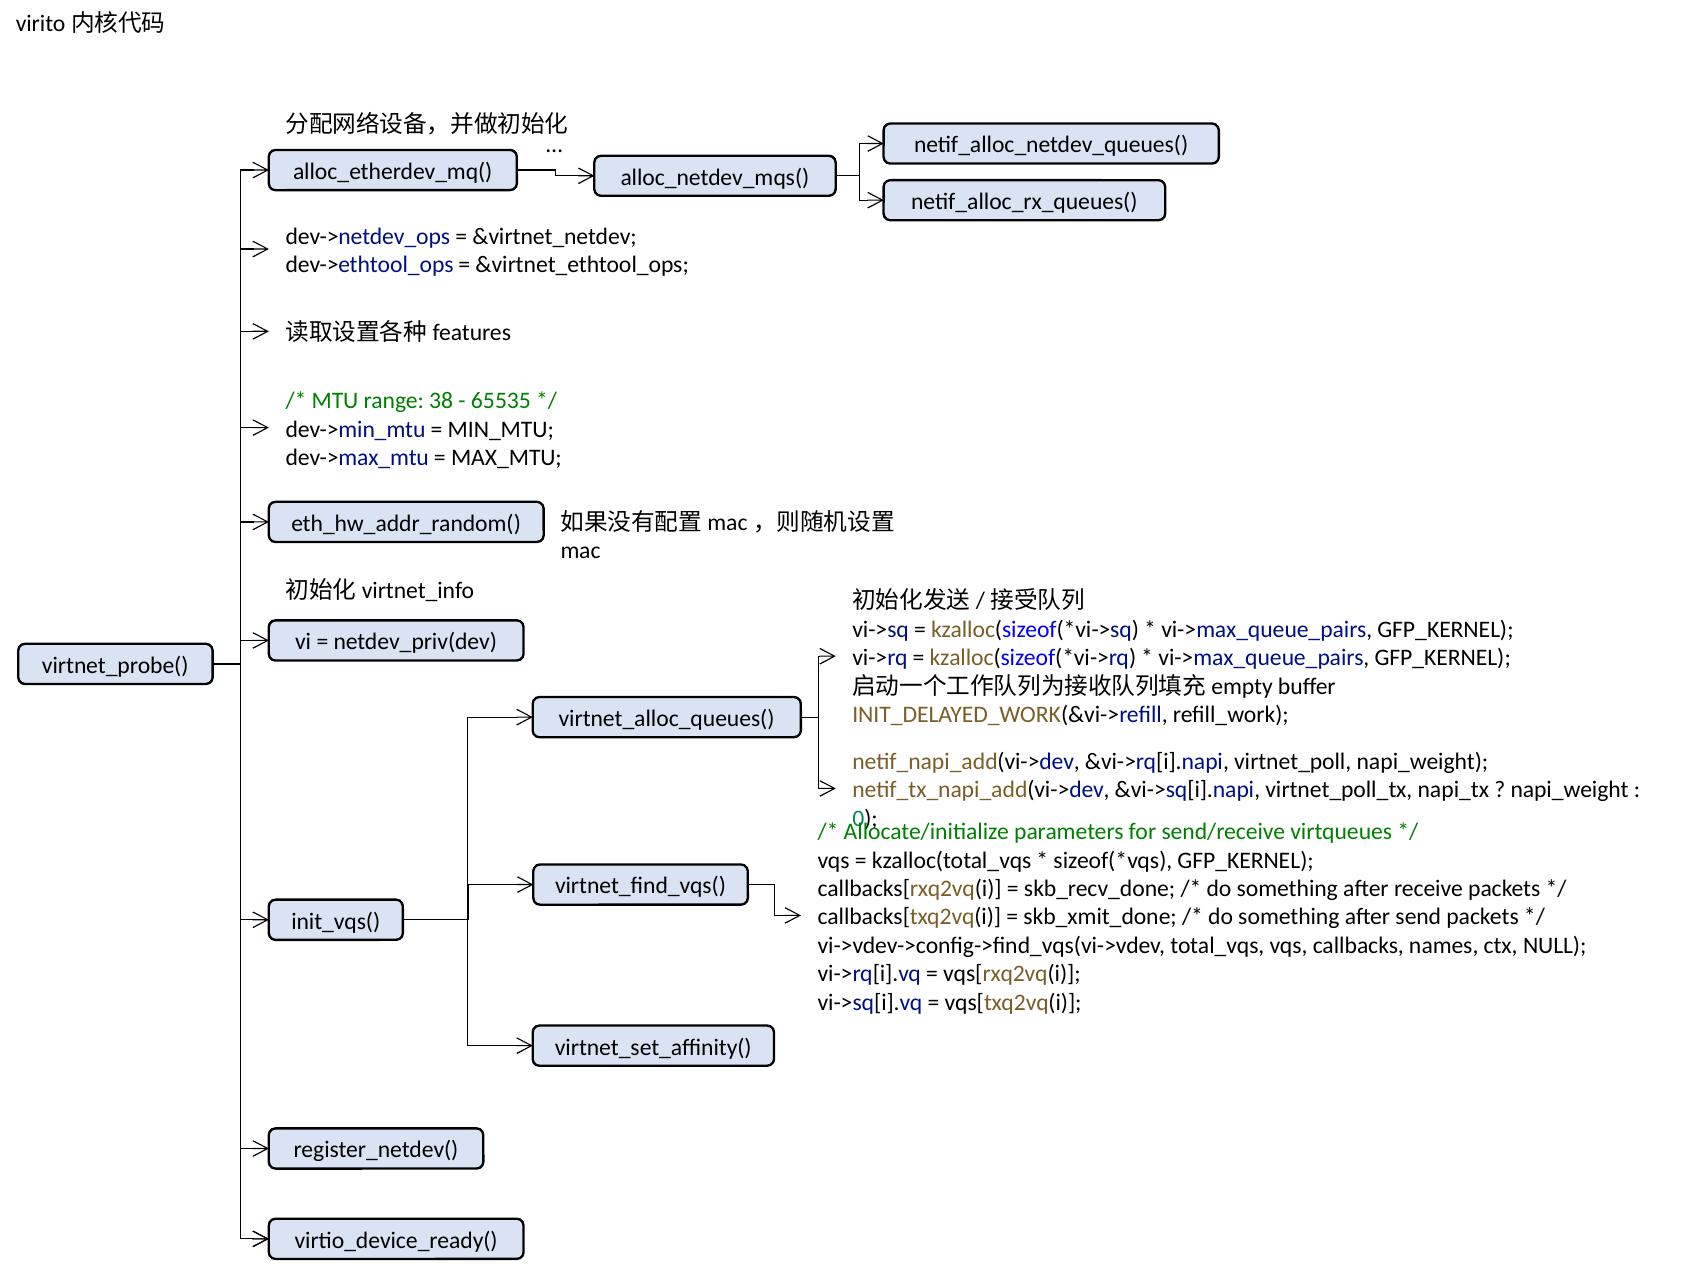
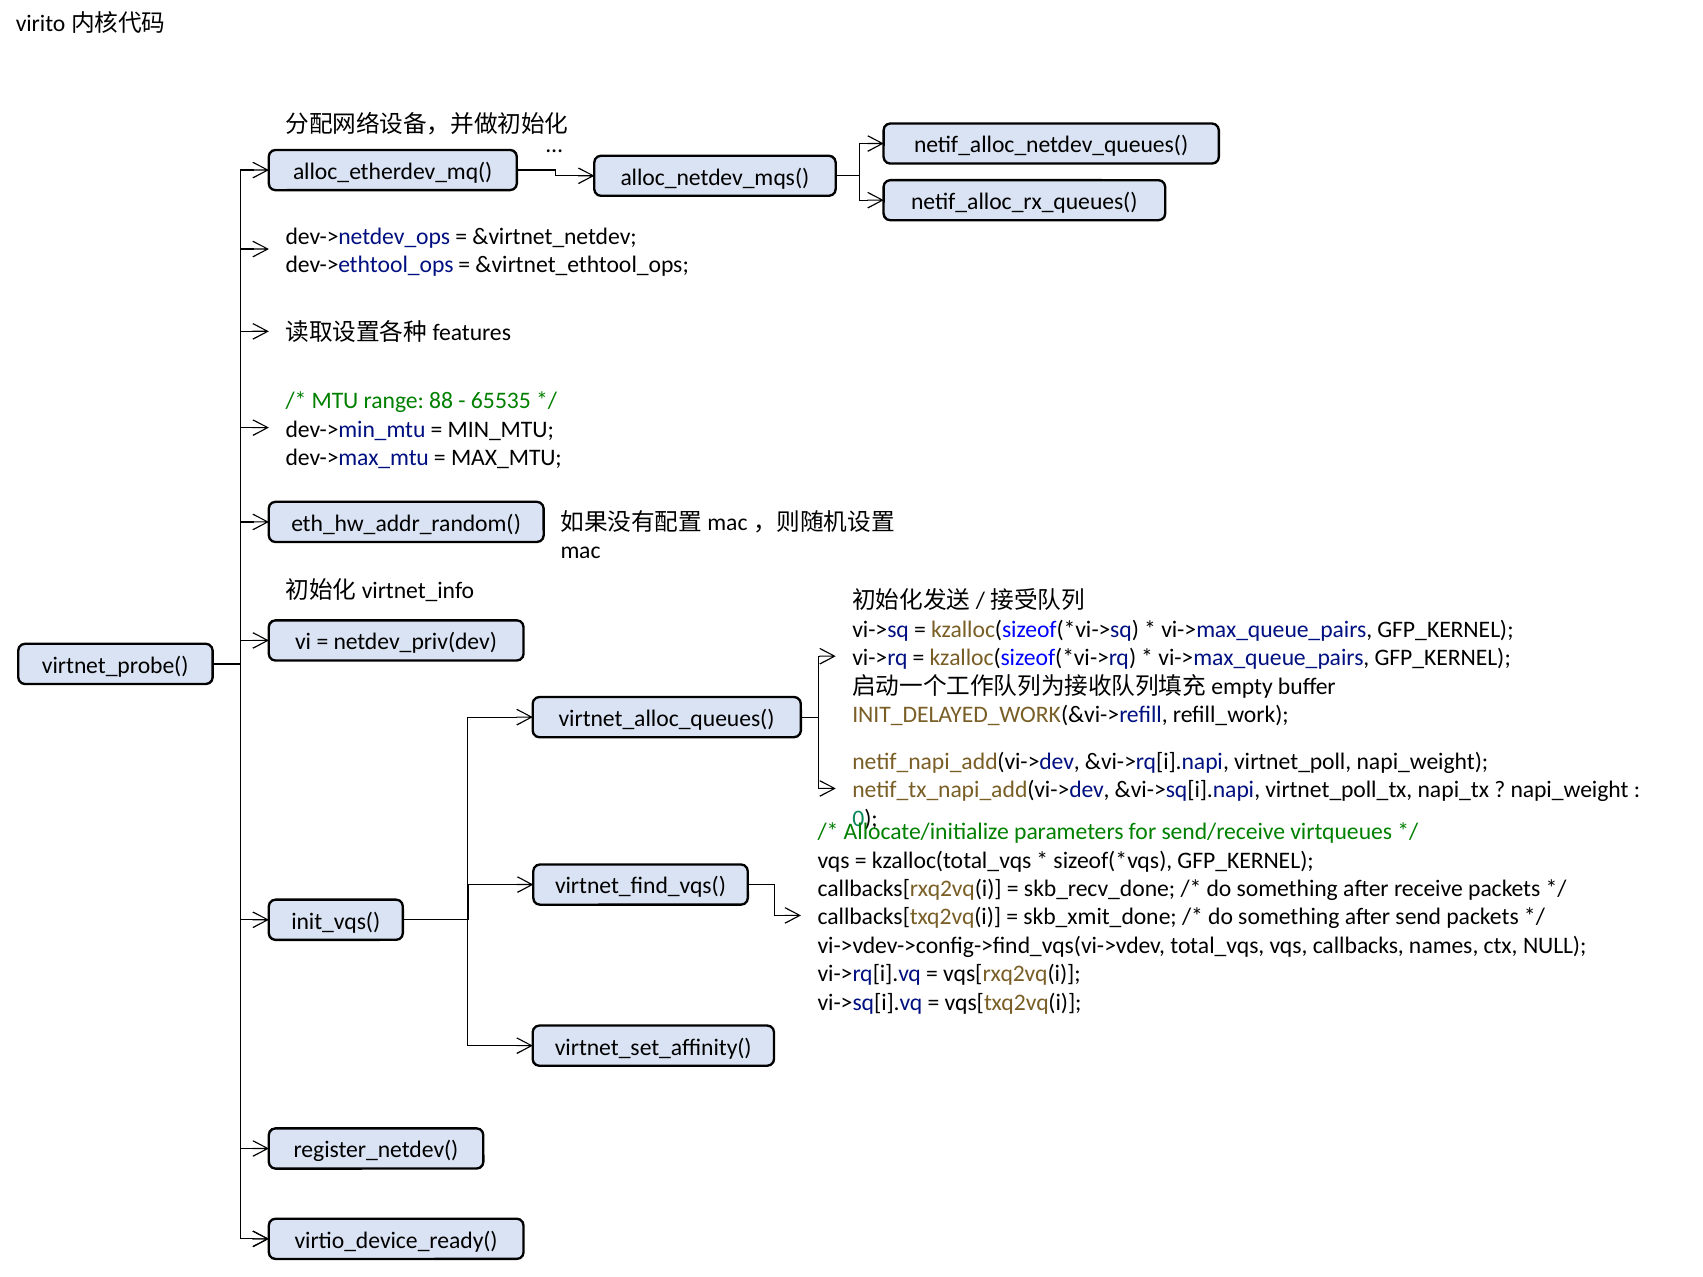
38: 38 -> 88
